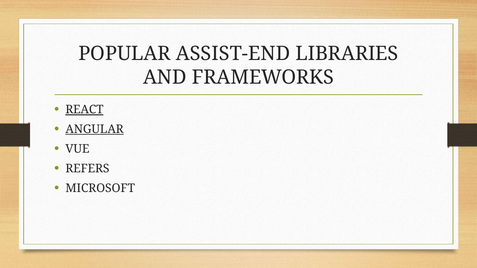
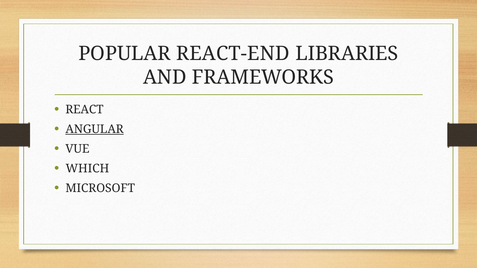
ASSIST-END: ASSIST-END -> REACT-END
REACT underline: present -> none
REFERS: REFERS -> WHICH
